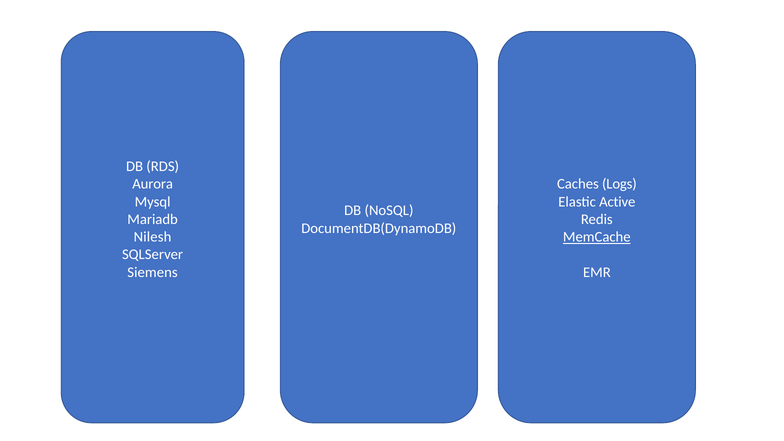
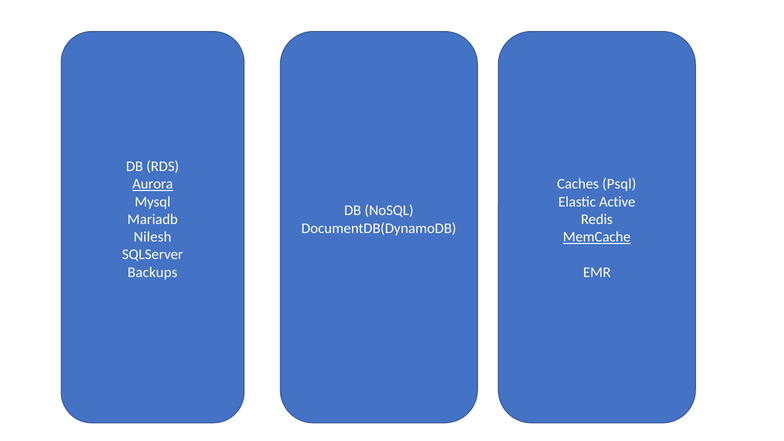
Aurora underline: none -> present
Logs: Logs -> Psql
Siemens: Siemens -> Backups
